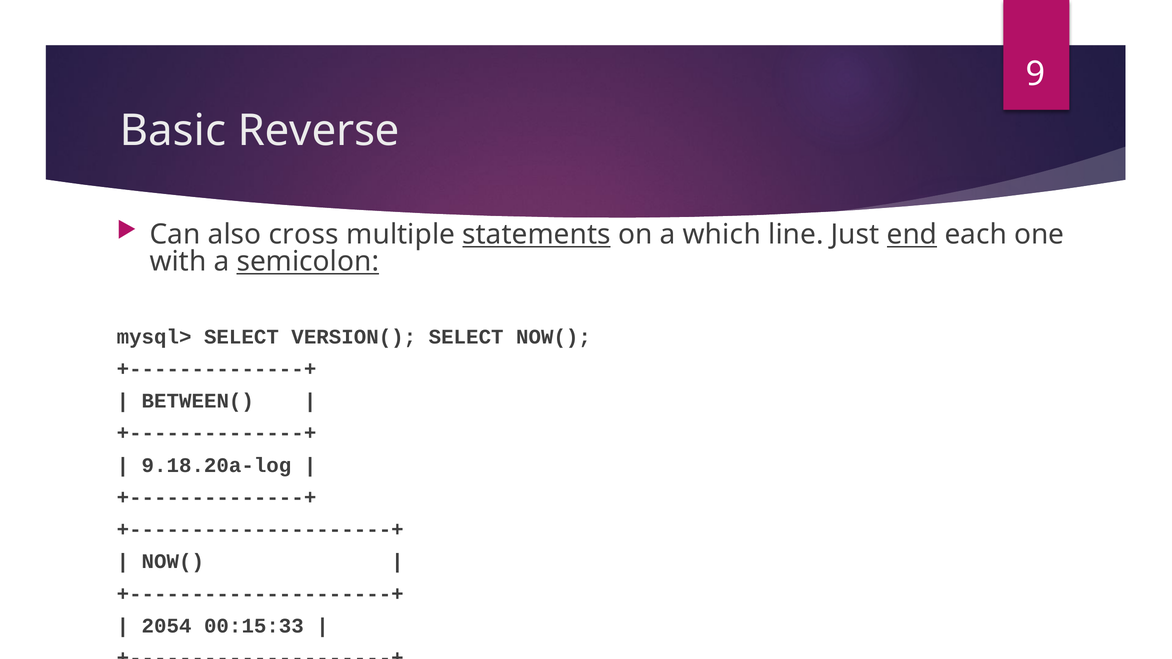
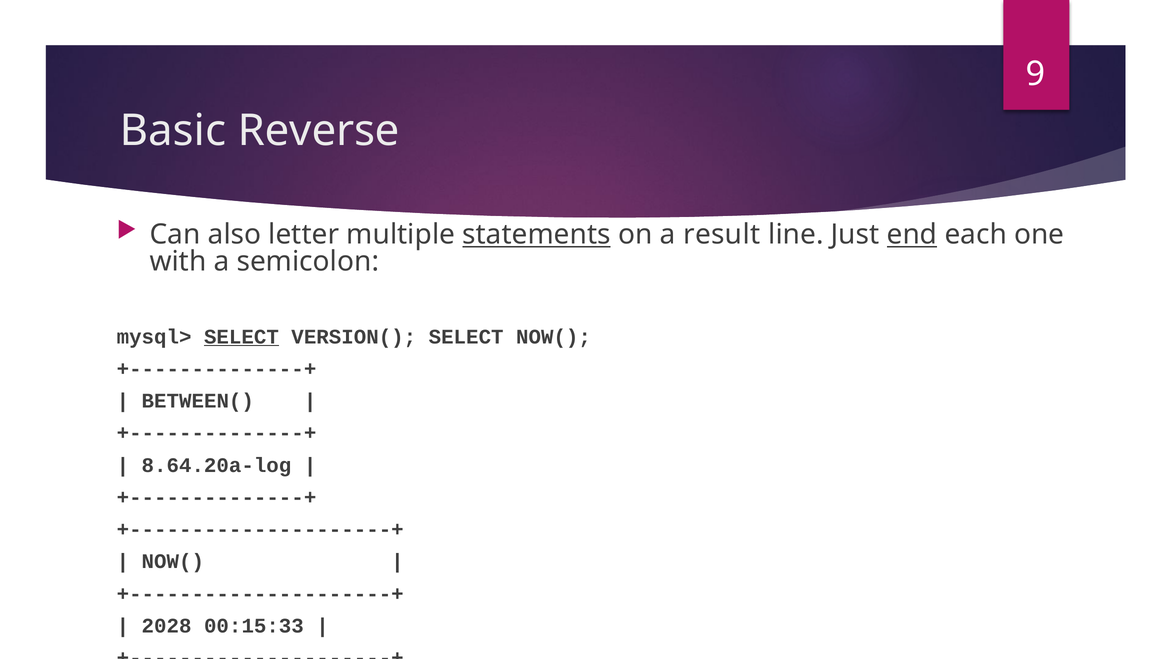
cross: cross -> letter
which: which -> result
semicolon underline: present -> none
SELECT at (241, 337) underline: none -> present
9.18.20a-log: 9.18.20a-log -> 8.64.20a-log
2054: 2054 -> 2028
